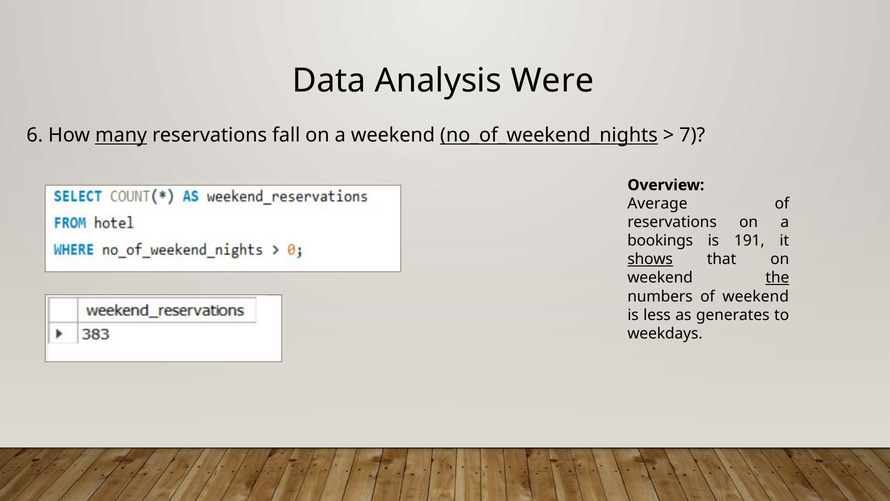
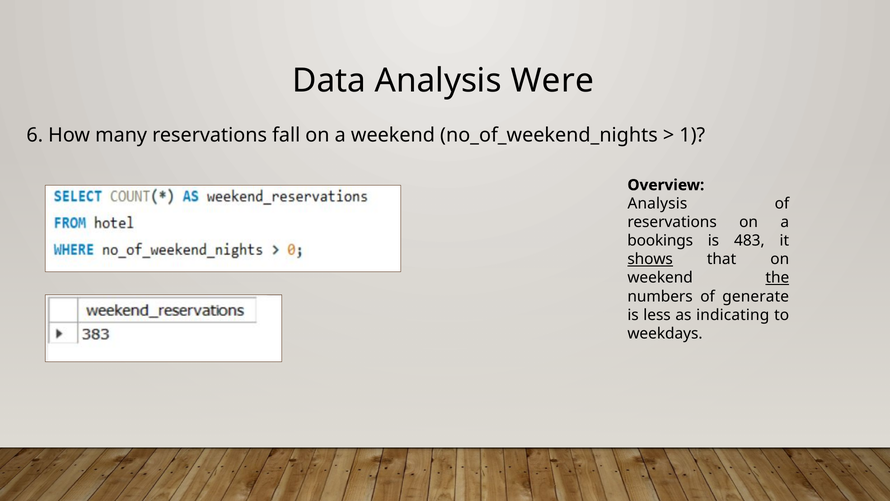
many underline: present -> none
no_of_weekend_nights underline: present -> none
7: 7 -> 1
Average at (657, 204): Average -> Analysis
191: 191 -> 483
of weekend: weekend -> generate
generates: generates -> indicating
